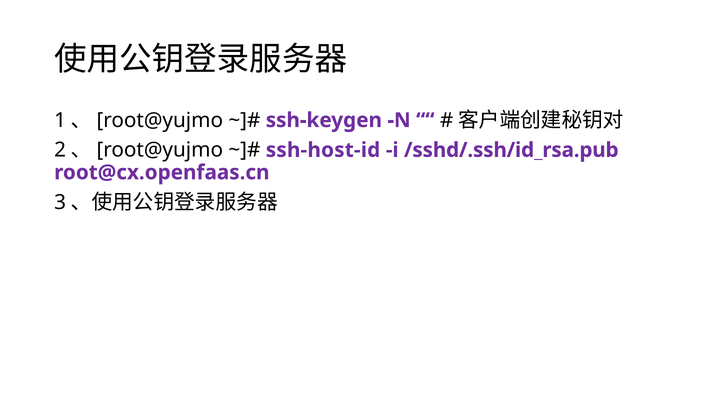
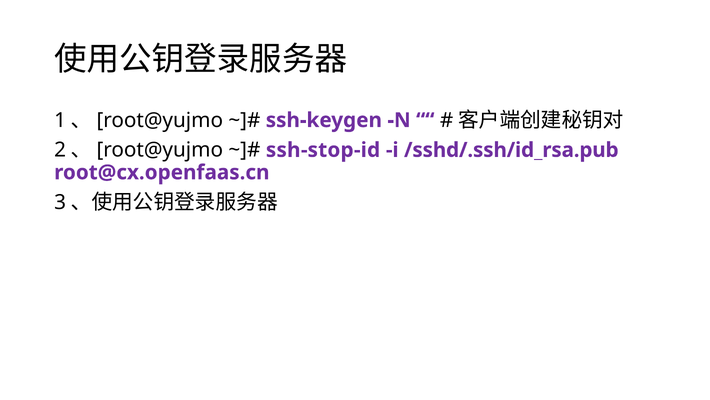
ssh-host-id: ssh-host-id -> ssh-stop-id
